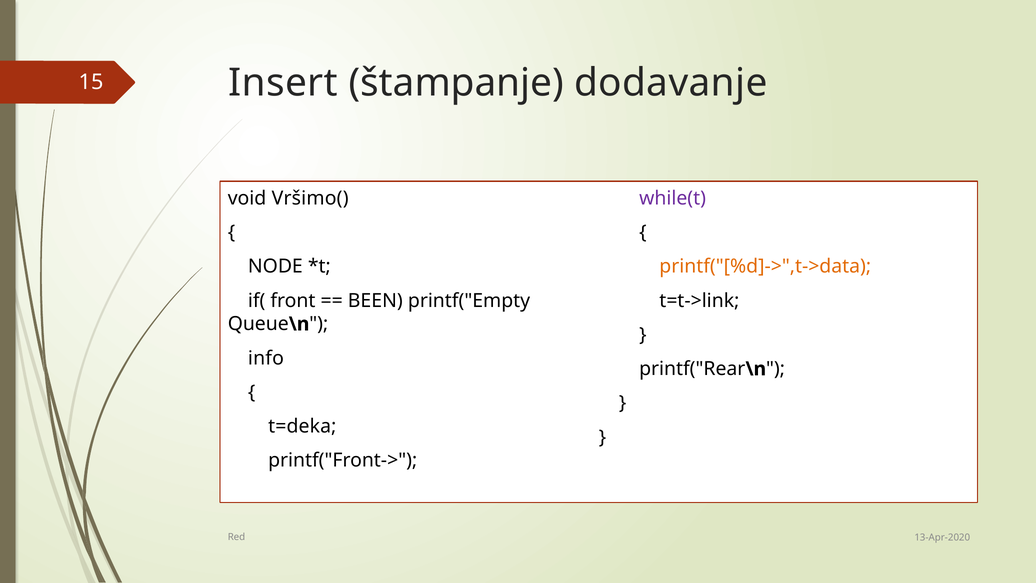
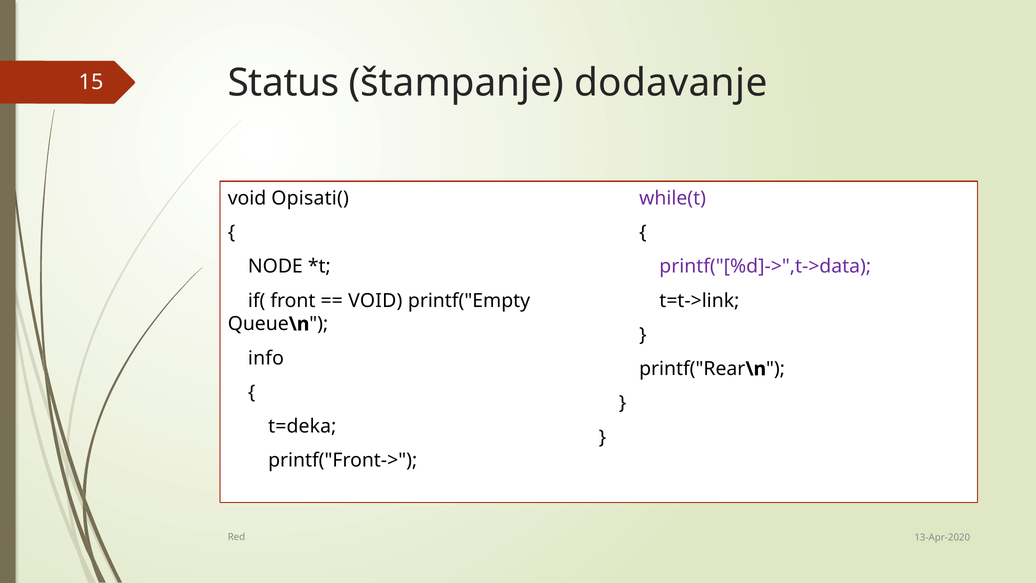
Insert: Insert -> Status
Vršimo(: Vršimo( -> Opisati(
printf("[%d]->",t->data colour: orange -> purple
BEEN at (375, 301): BEEN -> VOID
